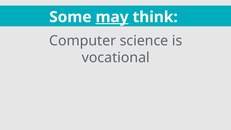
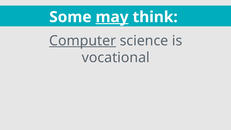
Computer underline: none -> present
